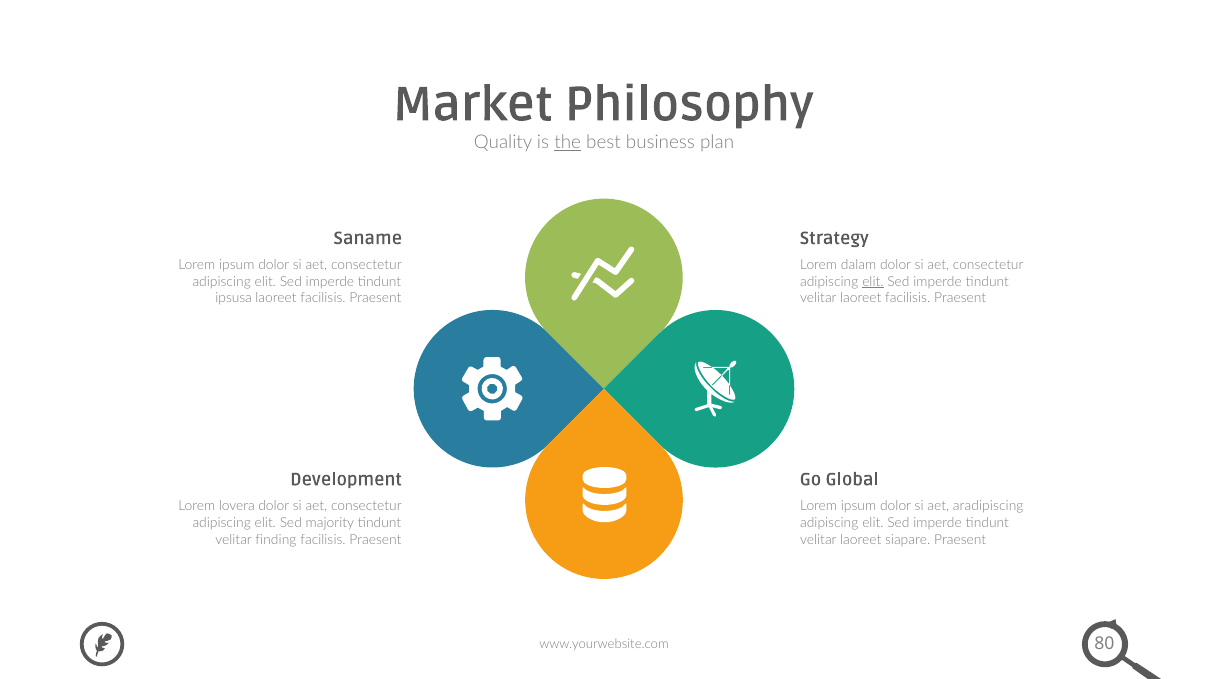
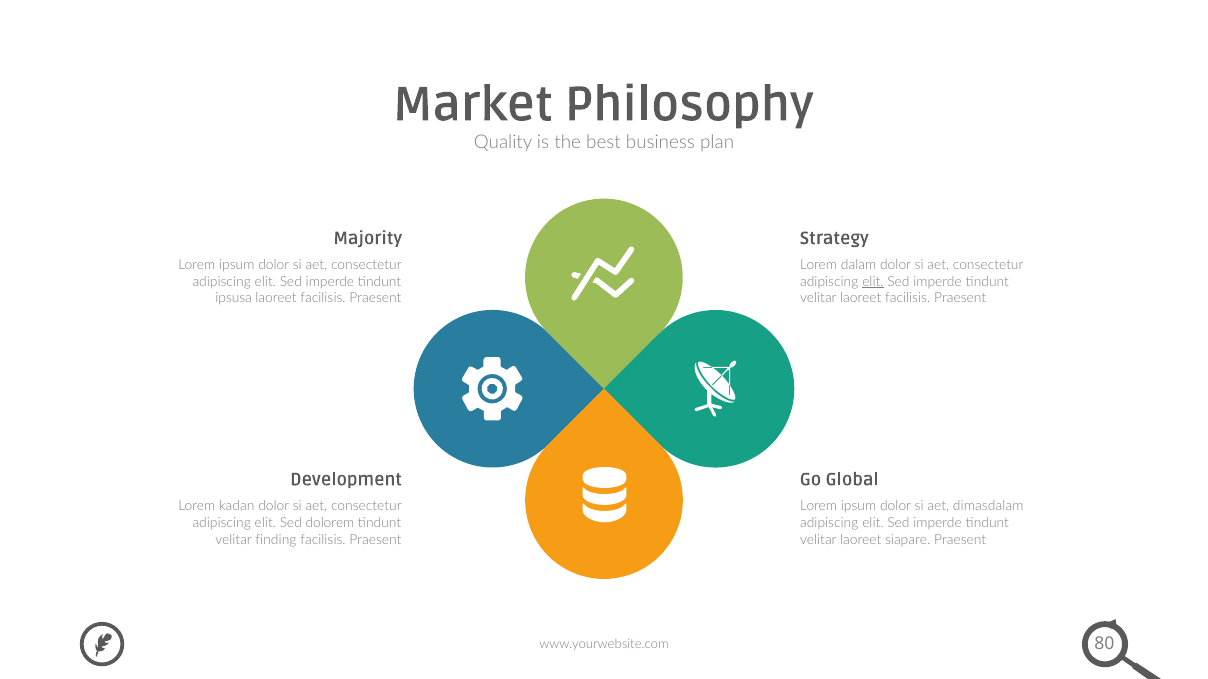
the underline: present -> none
Saname: Saname -> Majority
lovera: lovera -> kadan
aradipiscing: aradipiscing -> dimasdalam
majority: majority -> dolorem
